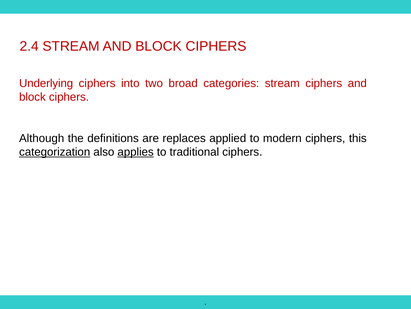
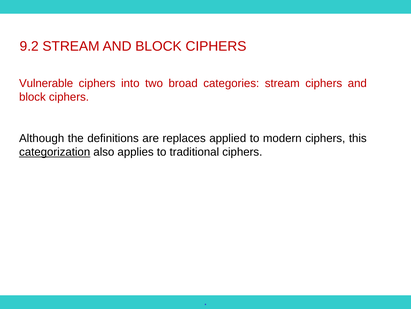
2.4: 2.4 -> 9.2
Underlying: Underlying -> Vulnerable
applies underline: present -> none
